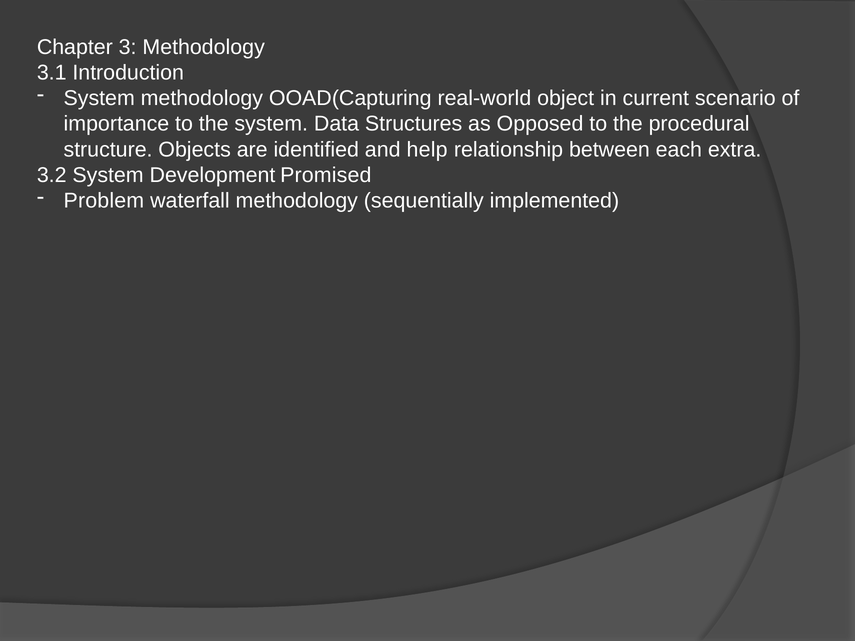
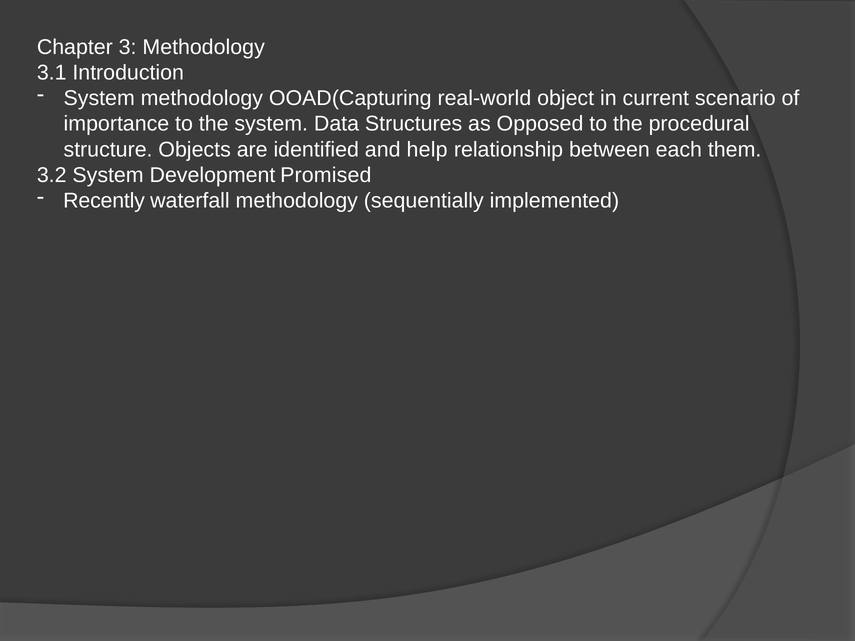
extra: extra -> them
Problem: Problem -> Recently
